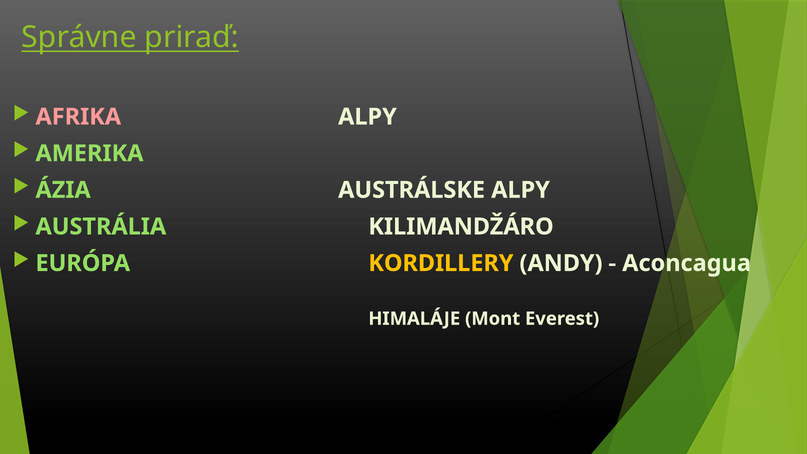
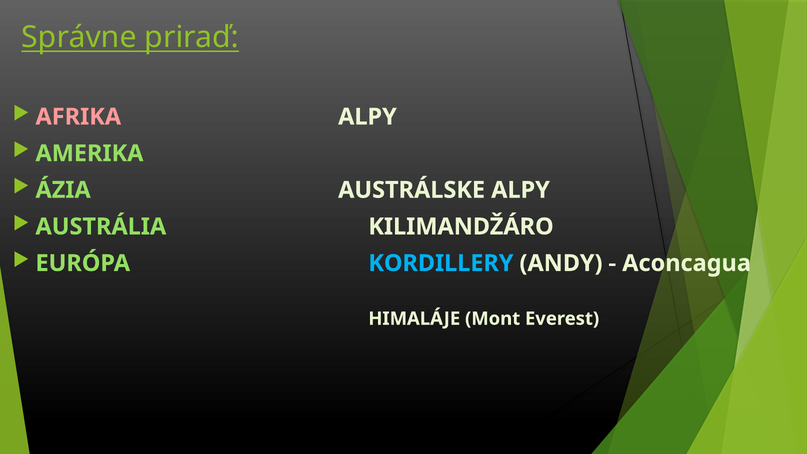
KORDILLERY colour: yellow -> light blue
